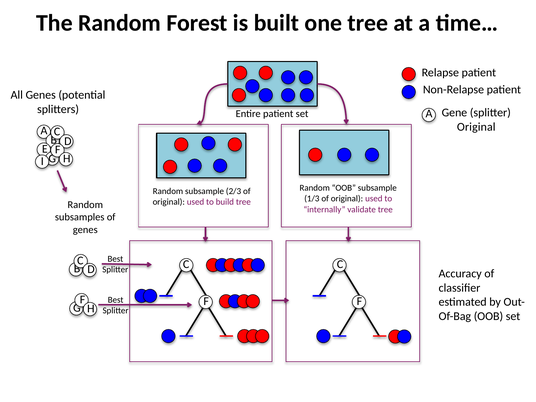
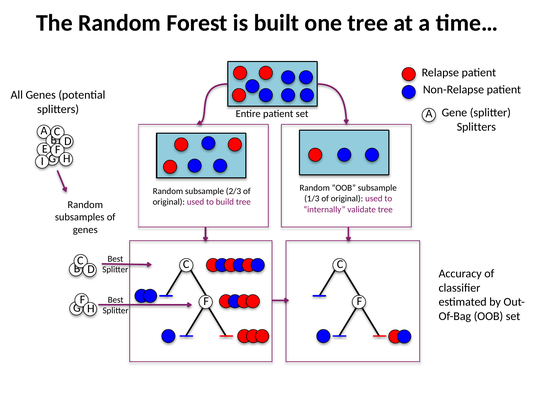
Original at (476, 127): Original -> Splitters
